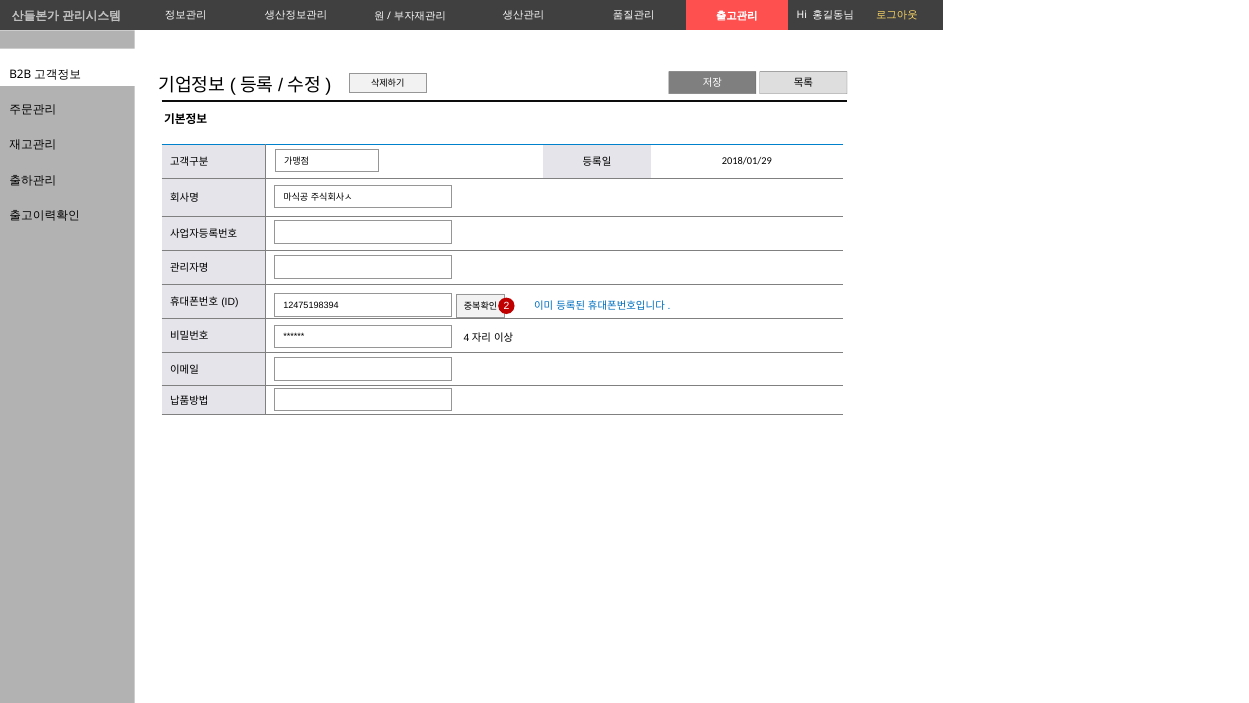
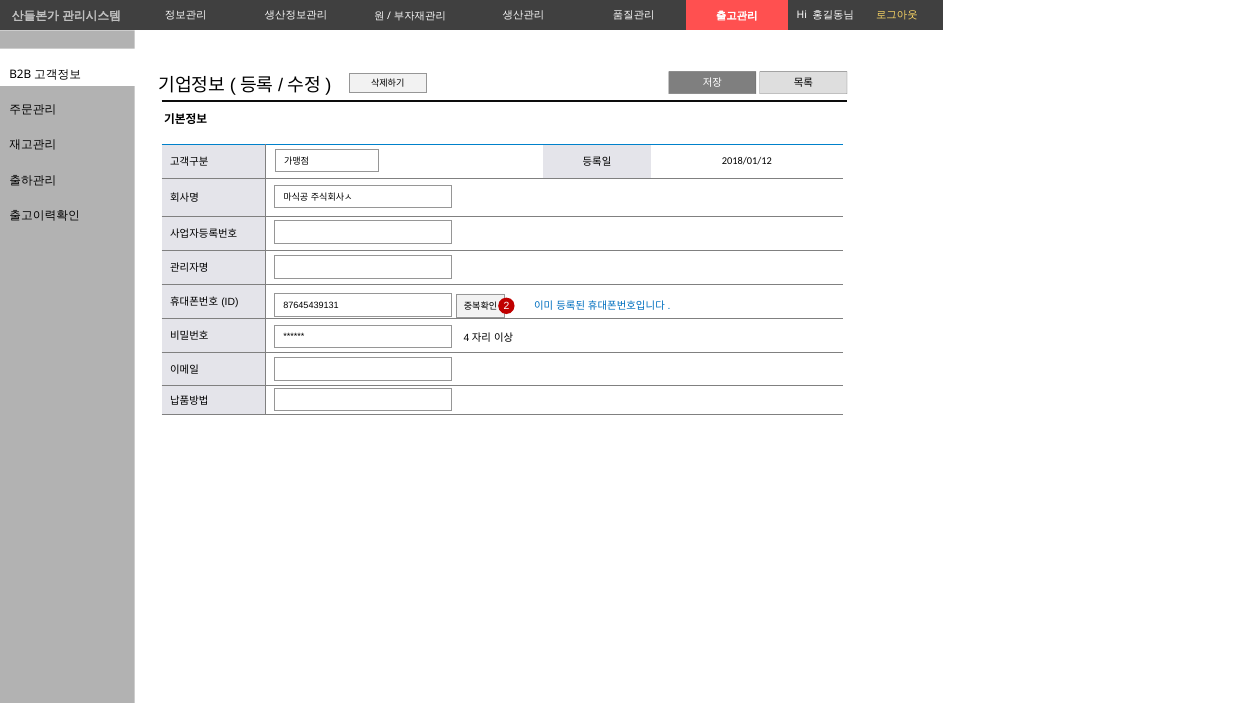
2018/01/29: 2018/01/29 -> 2018/01/12
12475198394: 12475198394 -> 87645439131
